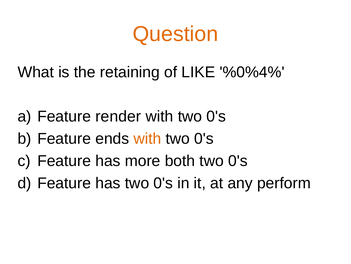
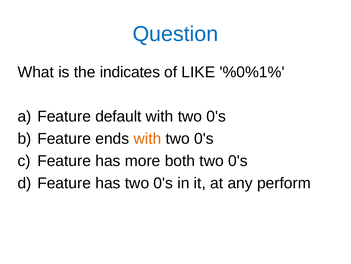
Question colour: orange -> blue
retaining: retaining -> indicates
%0%4%: %0%4% -> %0%1%
render: render -> default
